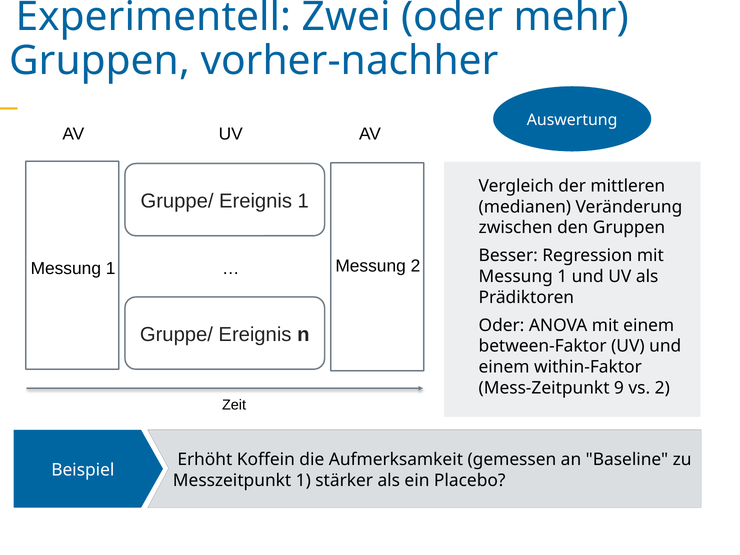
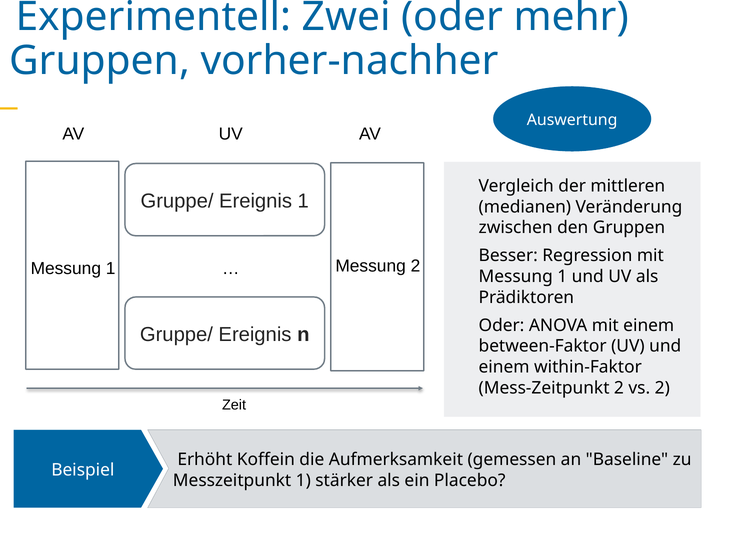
Mess-Zeitpunkt 9: 9 -> 2
